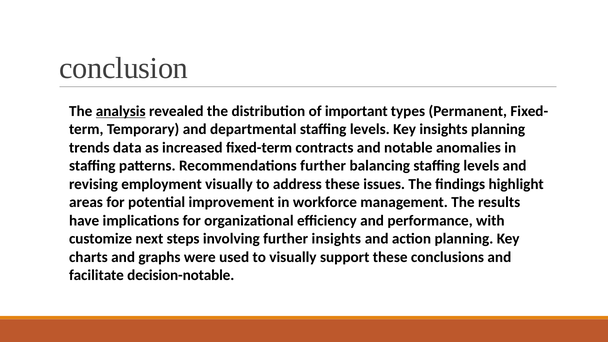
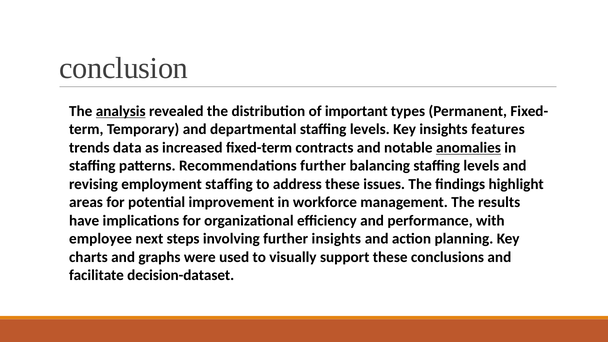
insights planning: planning -> features
anomalies underline: none -> present
employment visually: visually -> staffing
customize: customize -> employee
decision-notable: decision-notable -> decision-dataset
